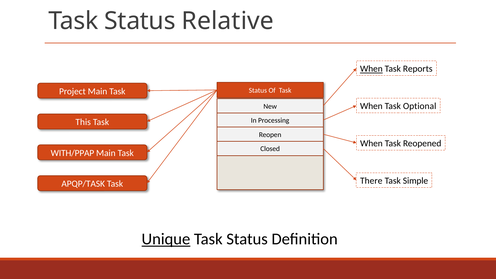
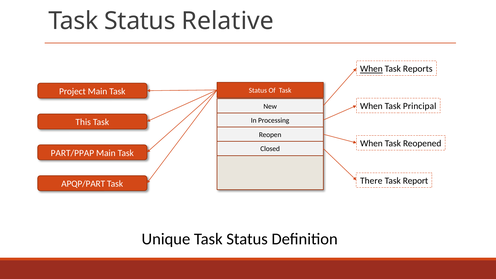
Optional: Optional -> Principal
WITH/PPAP: WITH/PPAP -> PART/PPAP
Simple: Simple -> Report
APQP/TASK: APQP/TASK -> APQP/PART
Unique underline: present -> none
